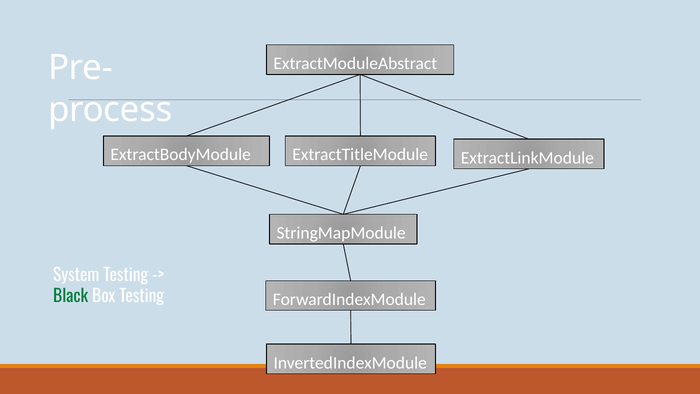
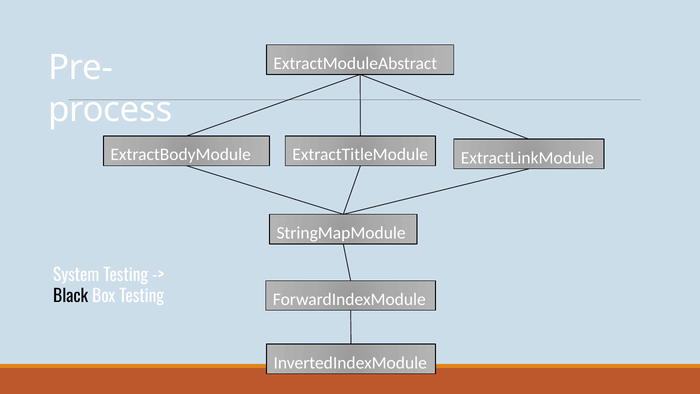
Black colour: green -> black
